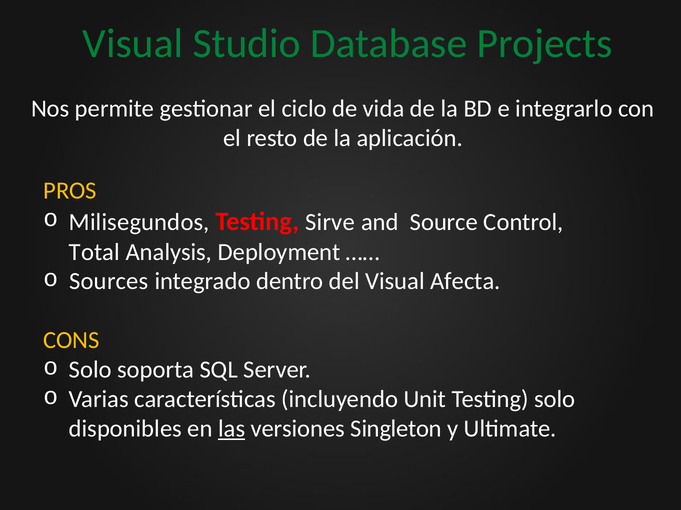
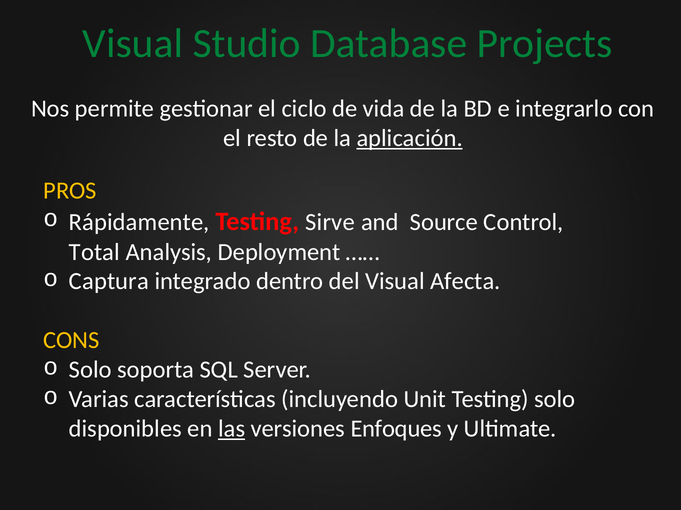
aplicación underline: none -> present
Milisegundos: Milisegundos -> Rápidamente
Sources: Sources -> Captura
Singleton: Singleton -> Enfoques
